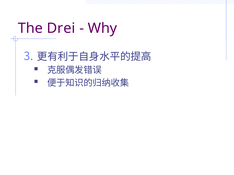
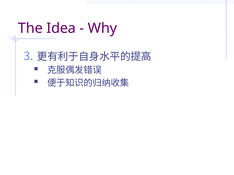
Drei: Drei -> Idea
